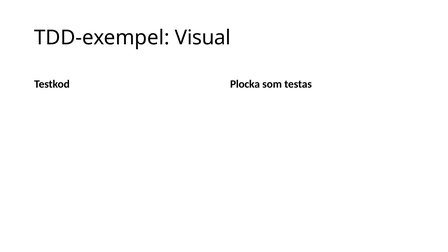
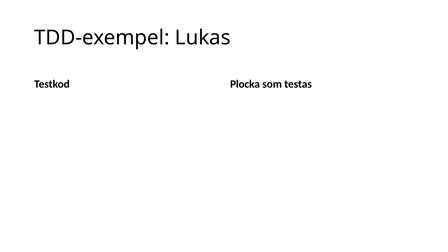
Visual: Visual -> Lukas
